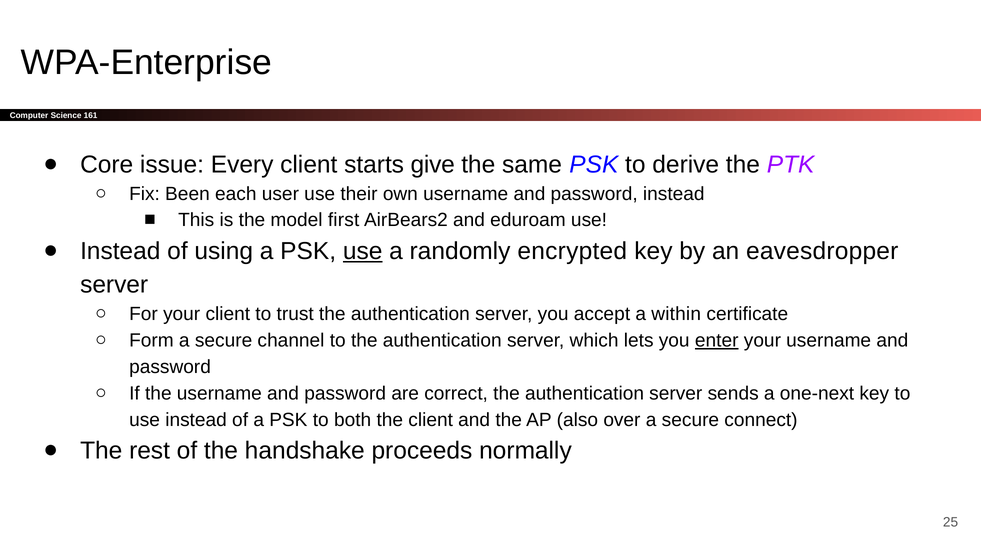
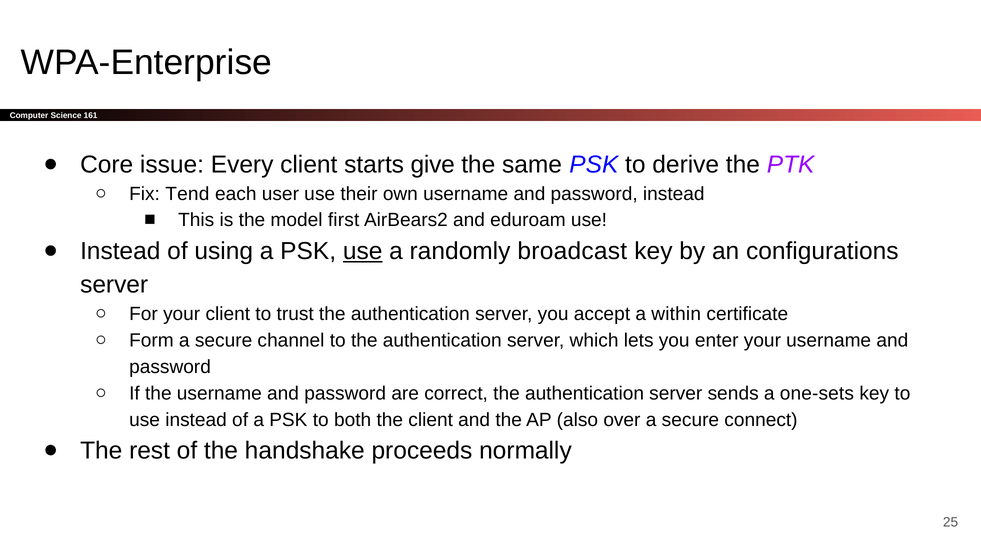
Been: Been -> Tend
encrypted: encrypted -> broadcast
eavesdropper: eavesdropper -> configurations
enter underline: present -> none
one-next: one-next -> one-sets
